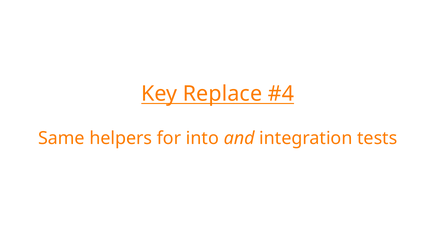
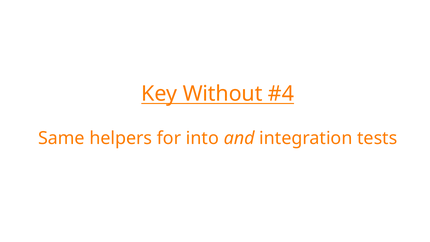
Replace: Replace -> Without
